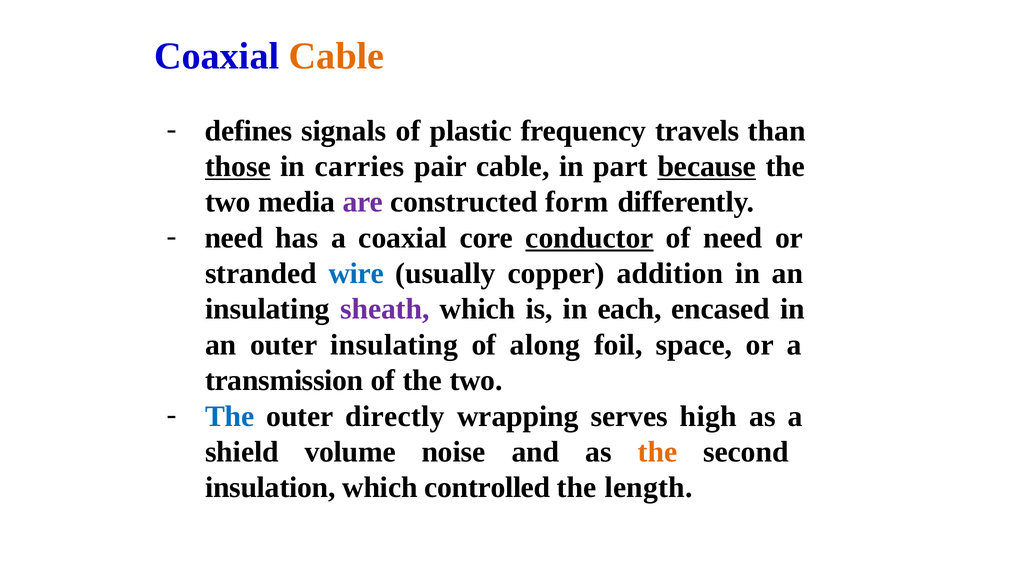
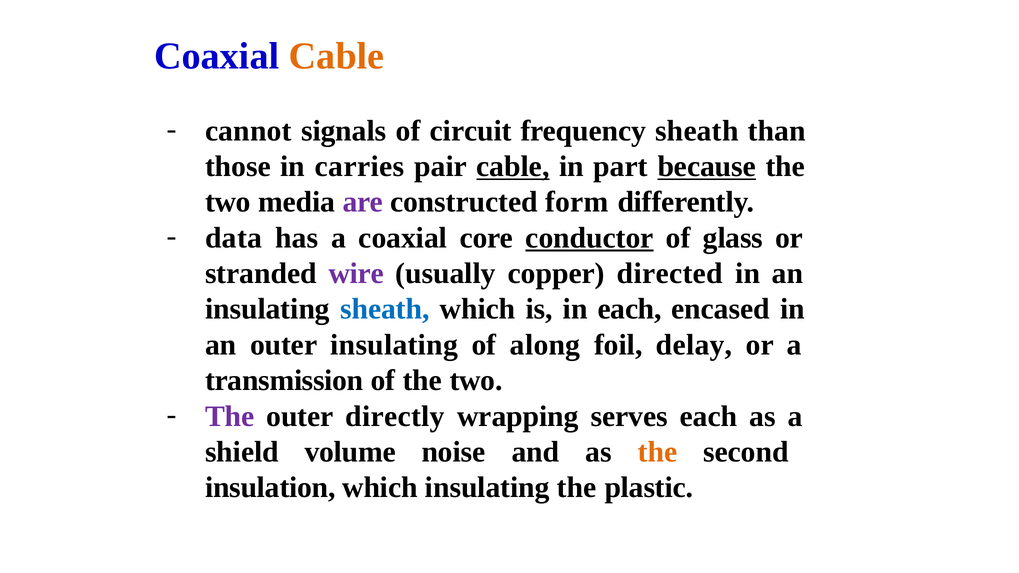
defines: defines -> cannot
plastic: plastic -> circuit
frequency travels: travels -> sheath
those underline: present -> none
cable at (513, 167) underline: none -> present
need at (234, 238): need -> data
of need: need -> glass
wire colour: blue -> purple
addition: addition -> directed
sheath at (385, 309) colour: purple -> blue
space: space -> delay
The at (230, 416) colour: blue -> purple
serves high: high -> each
which controlled: controlled -> insulating
length: length -> plastic
